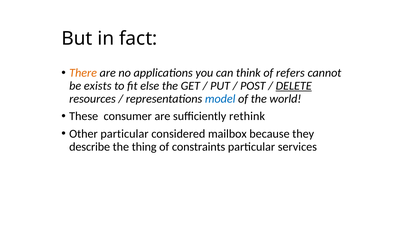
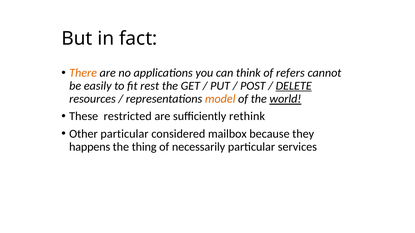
exists: exists -> easily
else: else -> rest
model colour: blue -> orange
world underline: none -> present
consumer: consumer -> restricted
describe: describe -> happens
constraints: constraints -> necessarily
